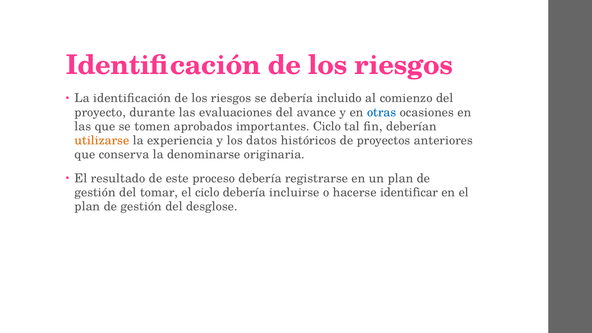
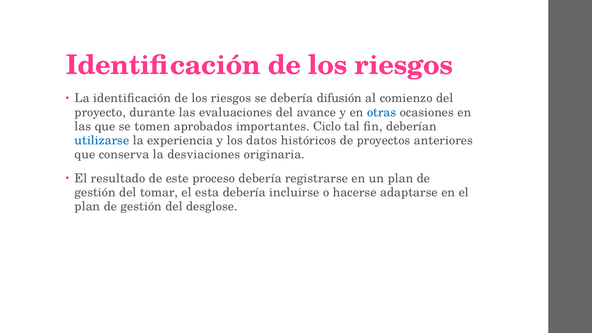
incluido: incluido -> difusión
utilizarse colour: orange -> blue
denominarse: denominarse -> desviaciones
el ciclo: ciclo -> esta
identificar: identificar -> adaptarse
